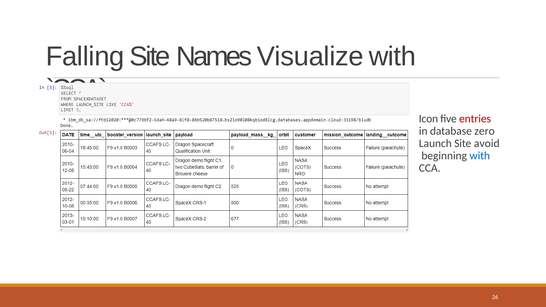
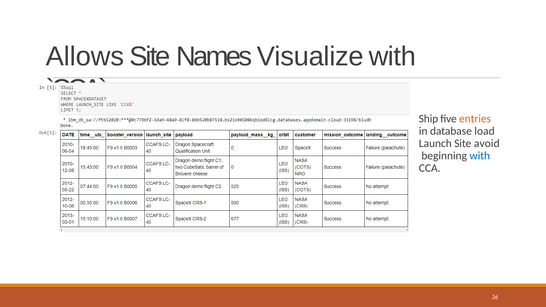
Falling: Falling -> Allows
Icon: Icon -> Ship
entries colour: red -> orange
zero: zero -> load
